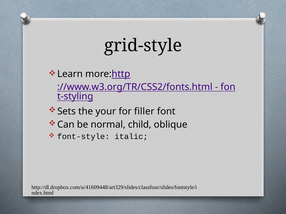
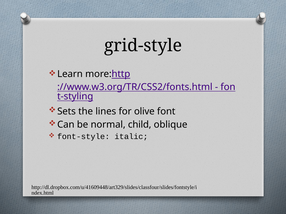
your: your -> lines
filler: filler -> olive
